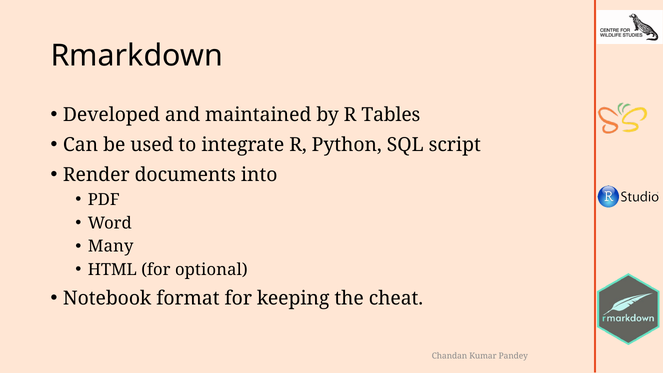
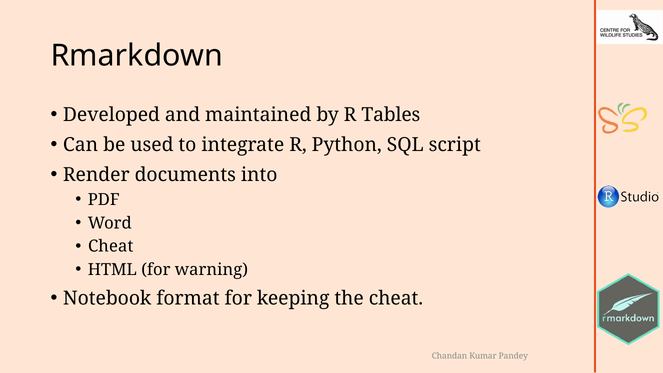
Many at (111, 246): Many -> Cheat
optional: optional -> warning
